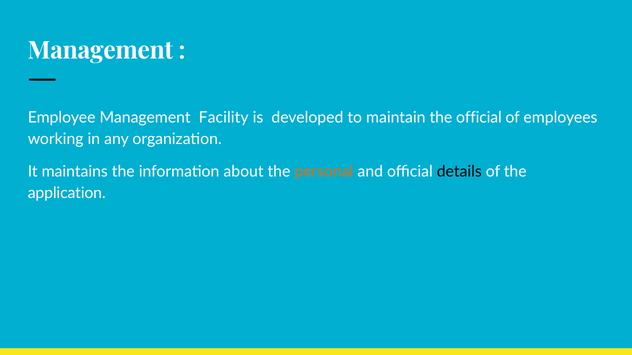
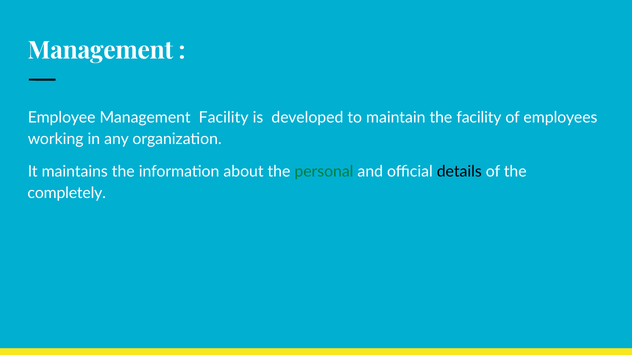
the official: official -> facility
personal colour: orange -> green
application: application -> completely
